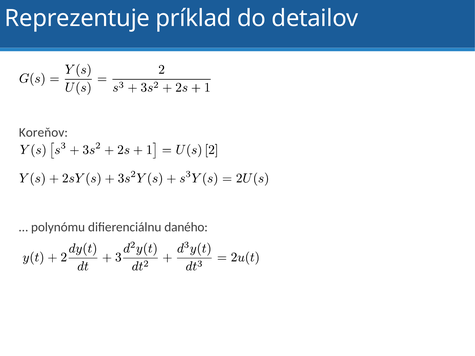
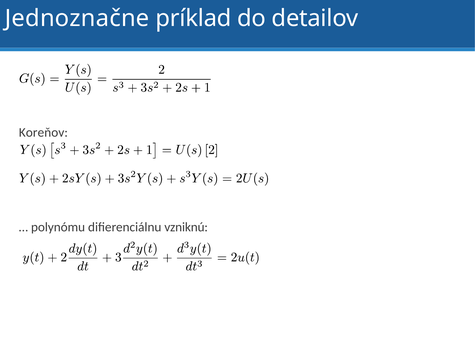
Reprezentuje: Reprezentuje -> Jednoznačne
daného: daného -> vzniknú
